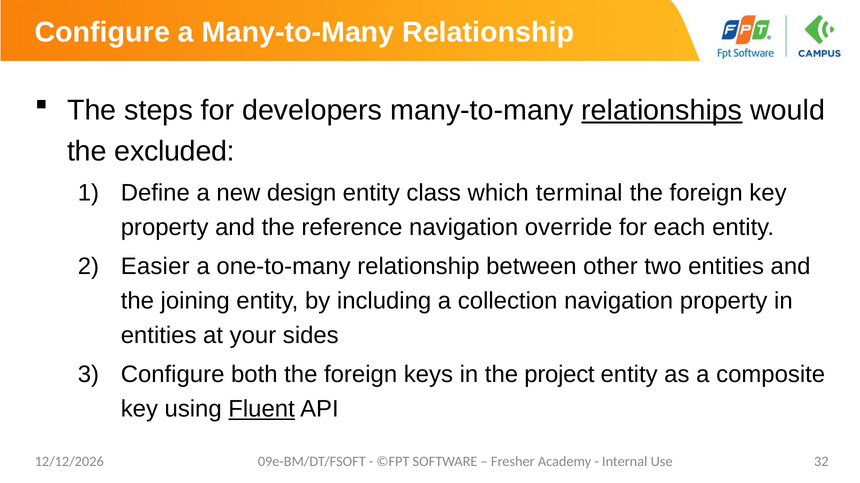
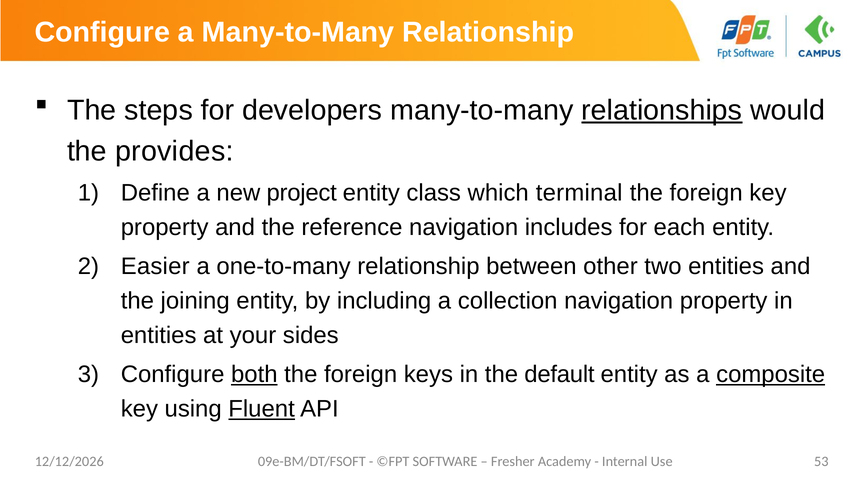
excluded: excluded -> provides
design: design -> project
override: override -> includes
both underline: none -> present
project: project -> default
composite underline: none -> present
32: 32 -> 53
